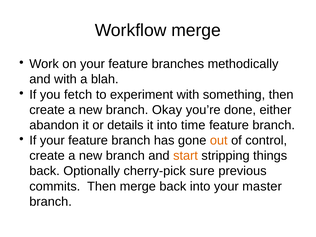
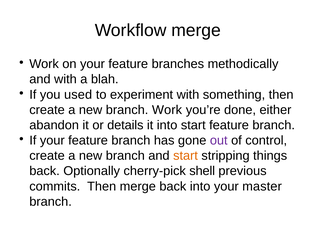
fetch: fetch -> used
branch Okay: Okay -> Work
into time: time -> start
out colour: orange -> purple
sure: sure -> shell
